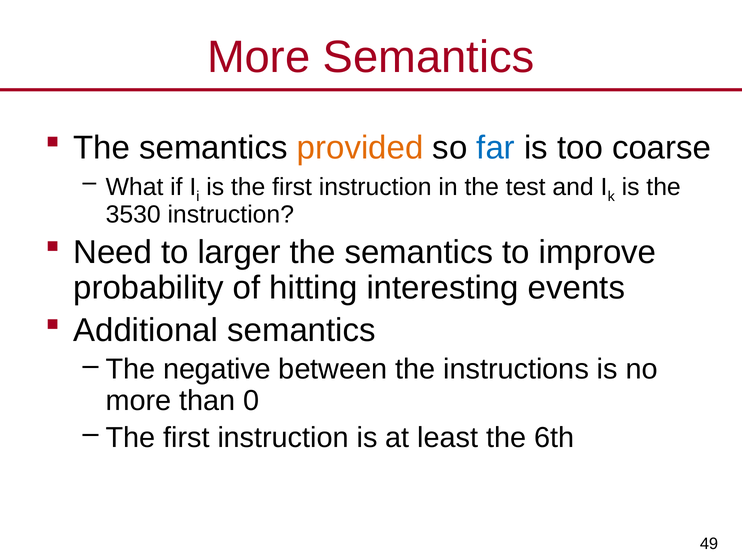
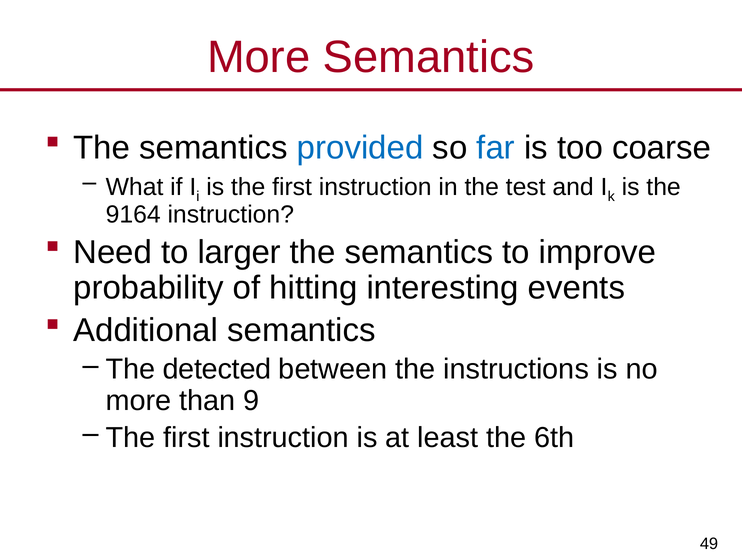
provided colour: orange -> blue
3530: 3530 -> 9164
negative: negative -> detected
0: 0 -> 9
